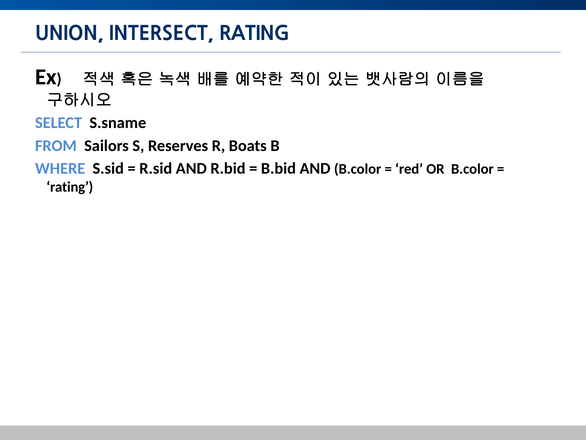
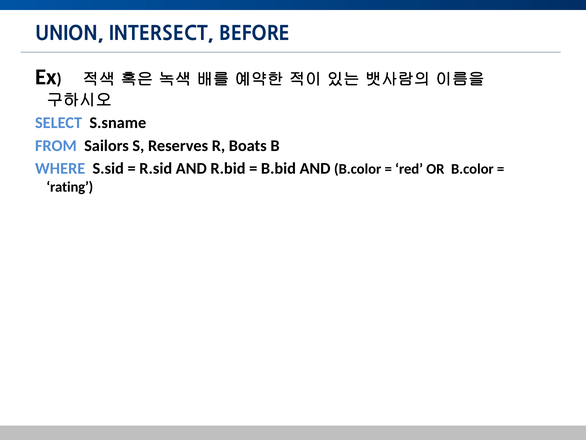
INTERSECT RATING: RATING -> BEFORE
